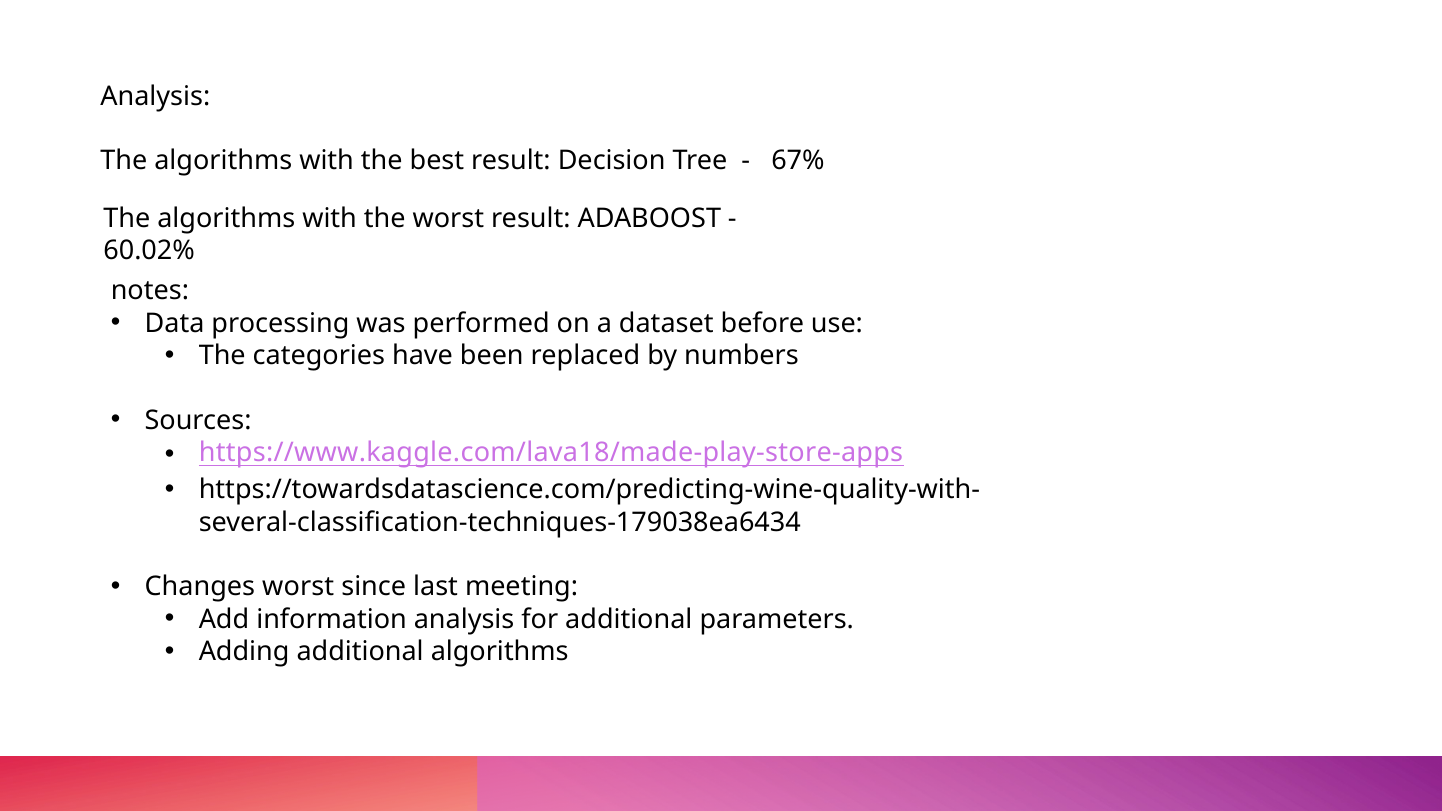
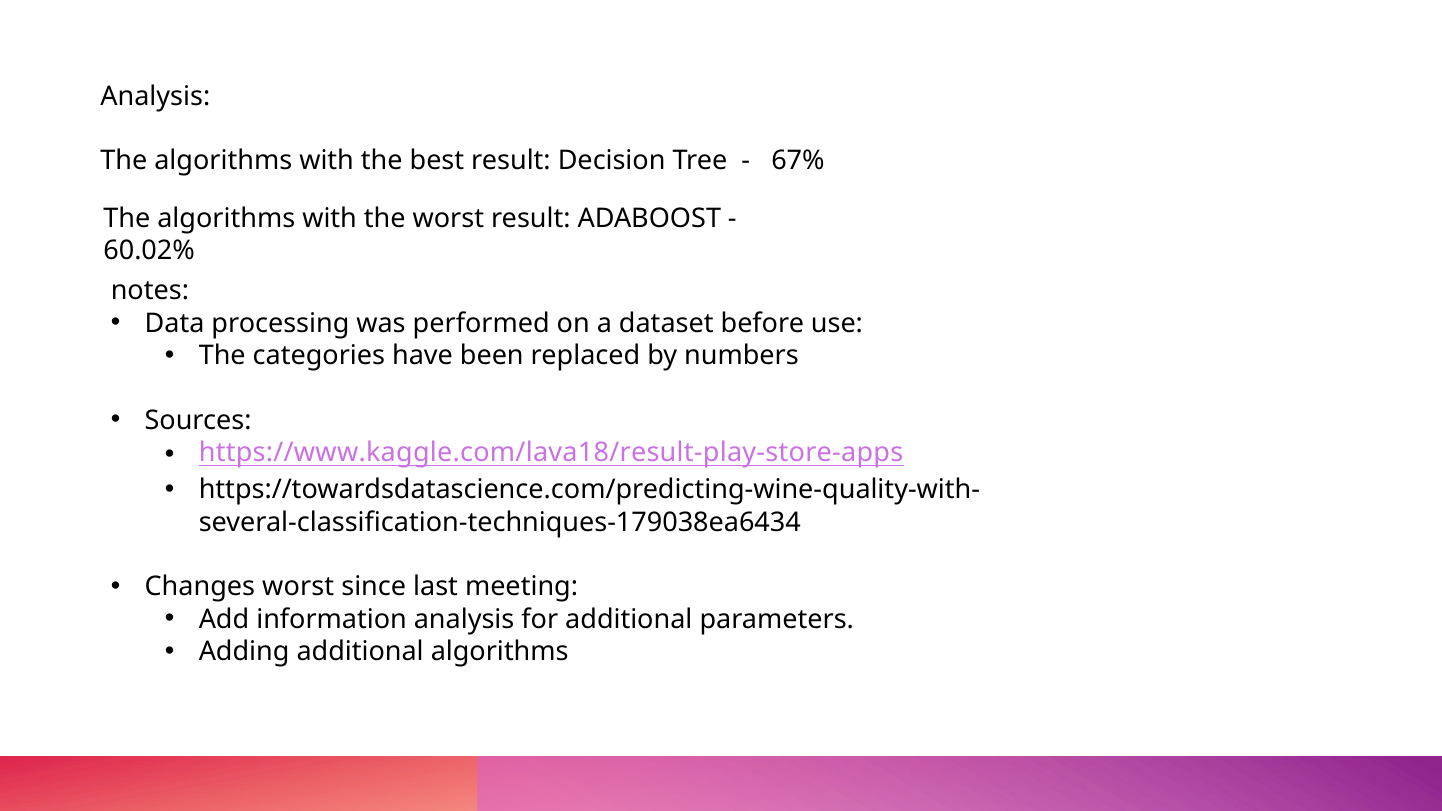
https://www.kaggle.com/lava18/made-play-store-apps: https://www.kaggle.com/lava18/made-play-store-apps -> https://www.kaggle.com/lava18/result-play-store-apps
